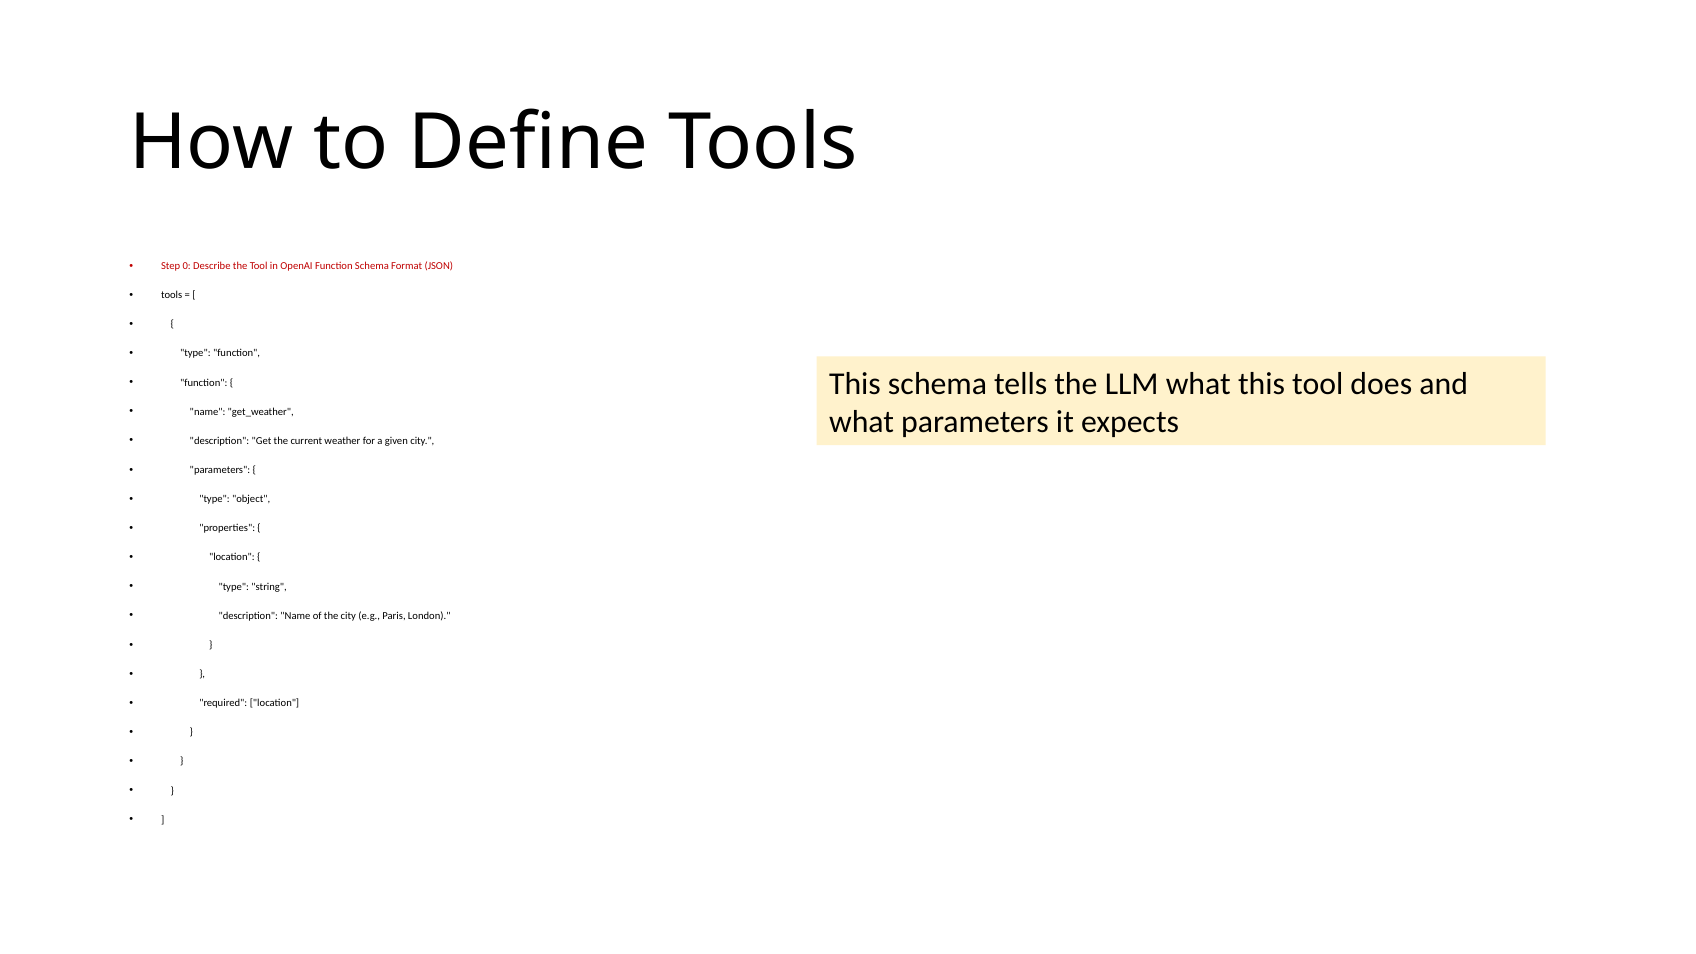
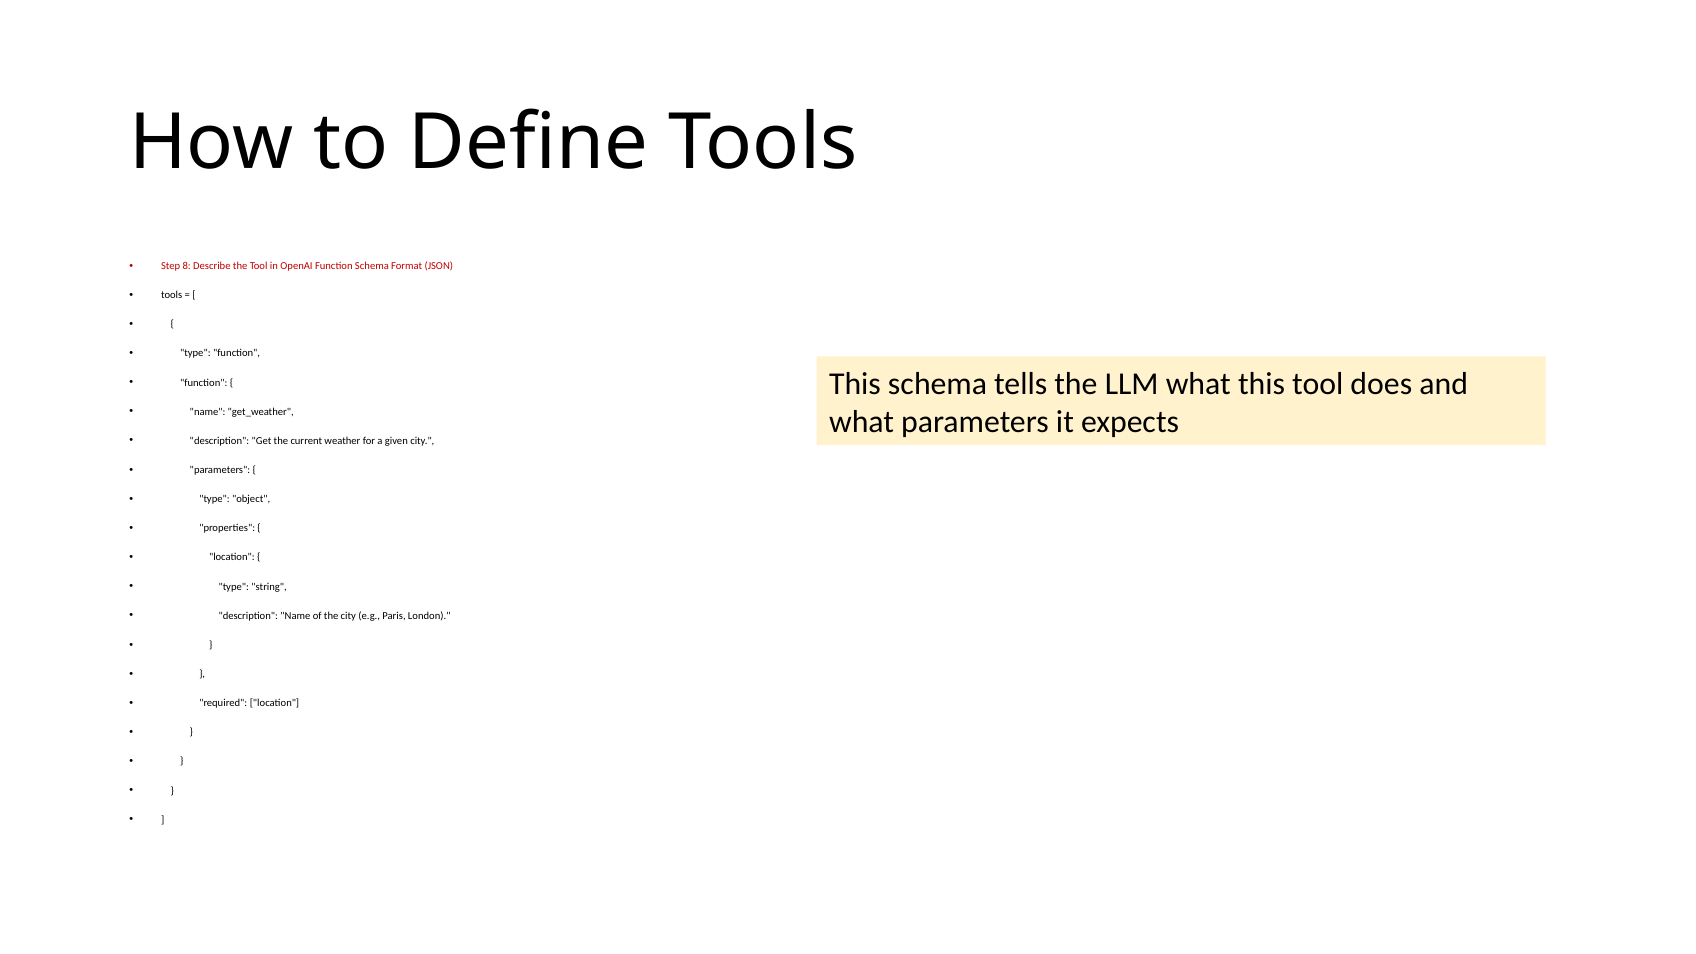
0: 0 -> 8
